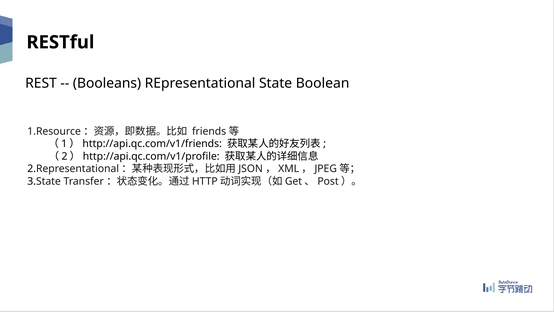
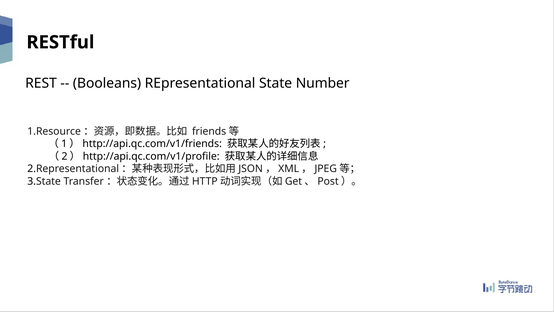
Boolean: Boolean -> Number
